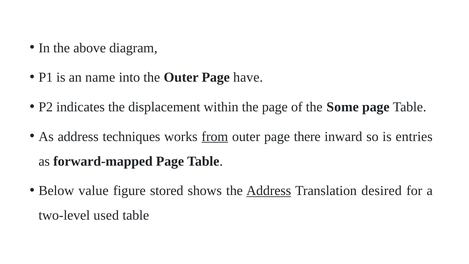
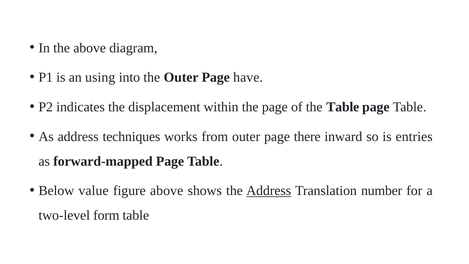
name: name -> using
the Some: Some -> Table
from underline: present -> none
figure stored: stored -> above
desired: desired -> number
used: used -> form
